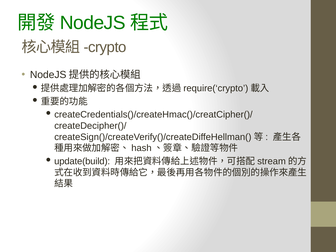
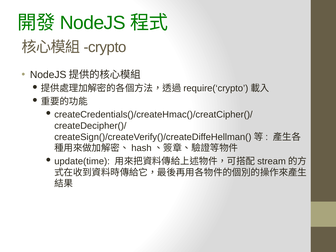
update(build: update(build -> update(time
